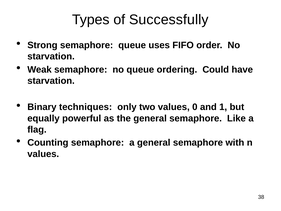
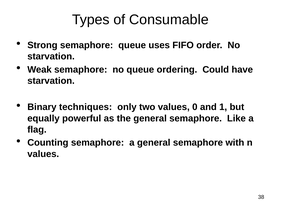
Successfully: Successfully -> Consumable
